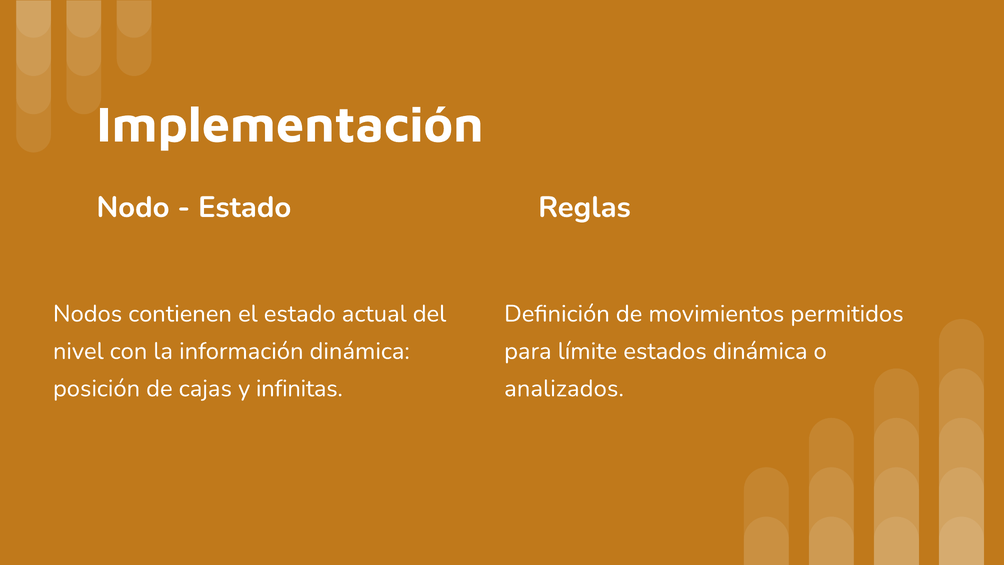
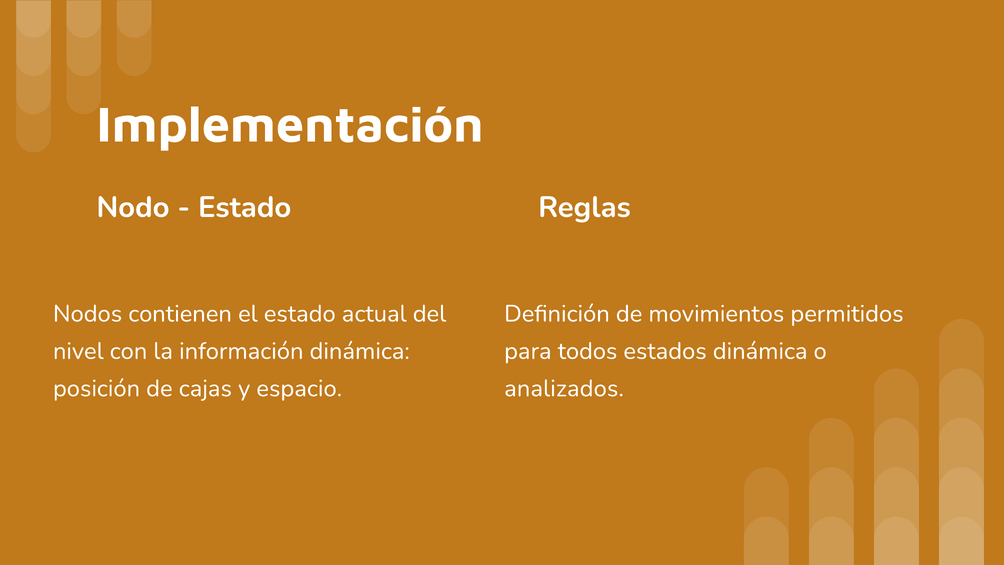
límite: límite -> todos
infinitas: infinitas -> espacio
